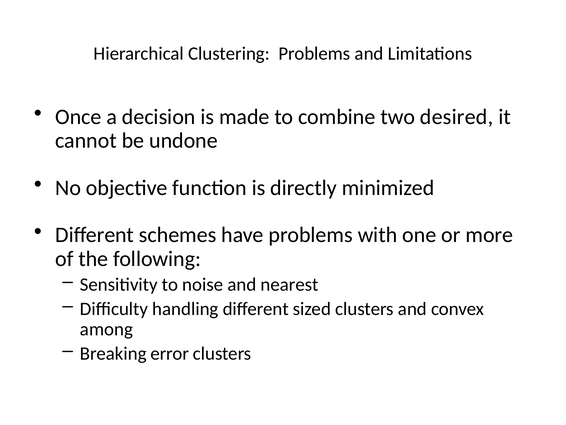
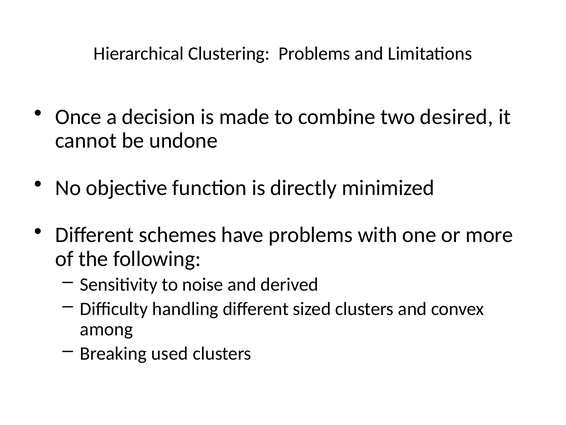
nearest: nearest -> derived
error: error -> used
